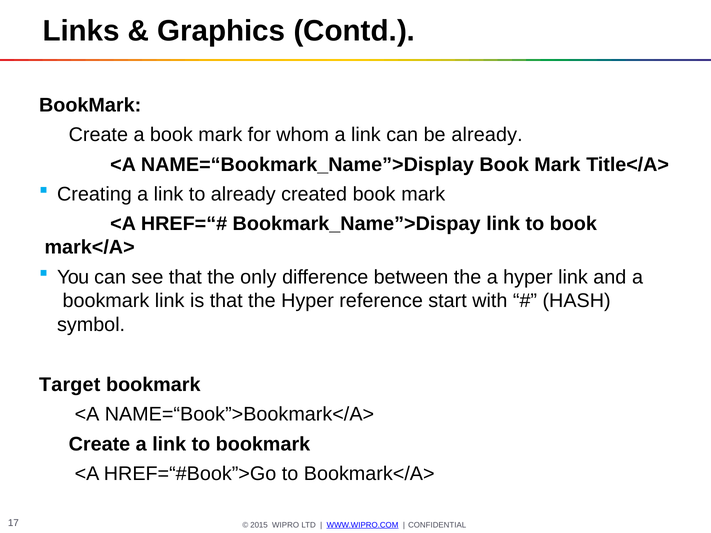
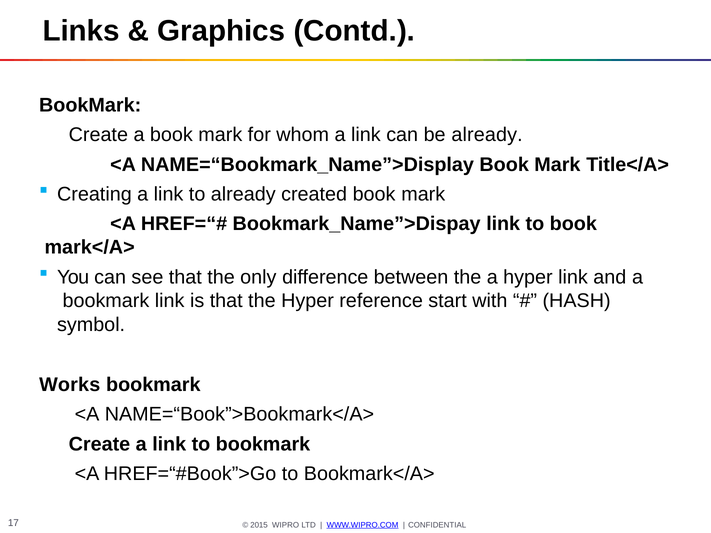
Target: Target -> Works
